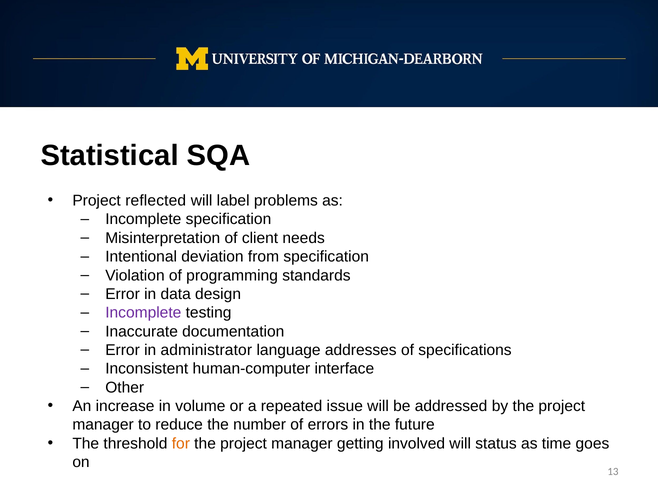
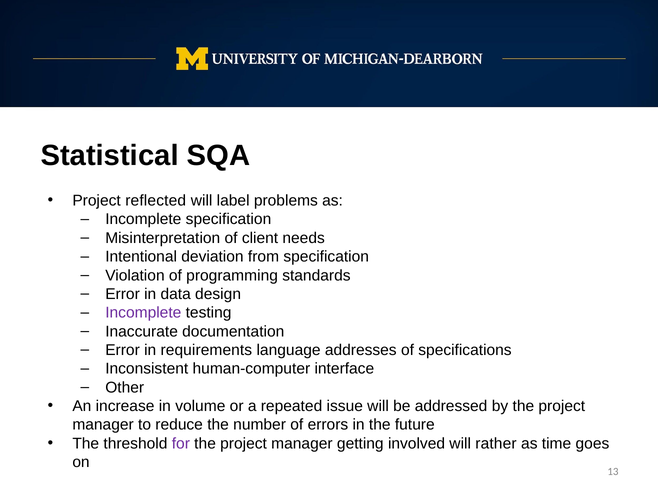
administrator: administrator -> requirements
for colour: orange -> purple
status: status -> rather
